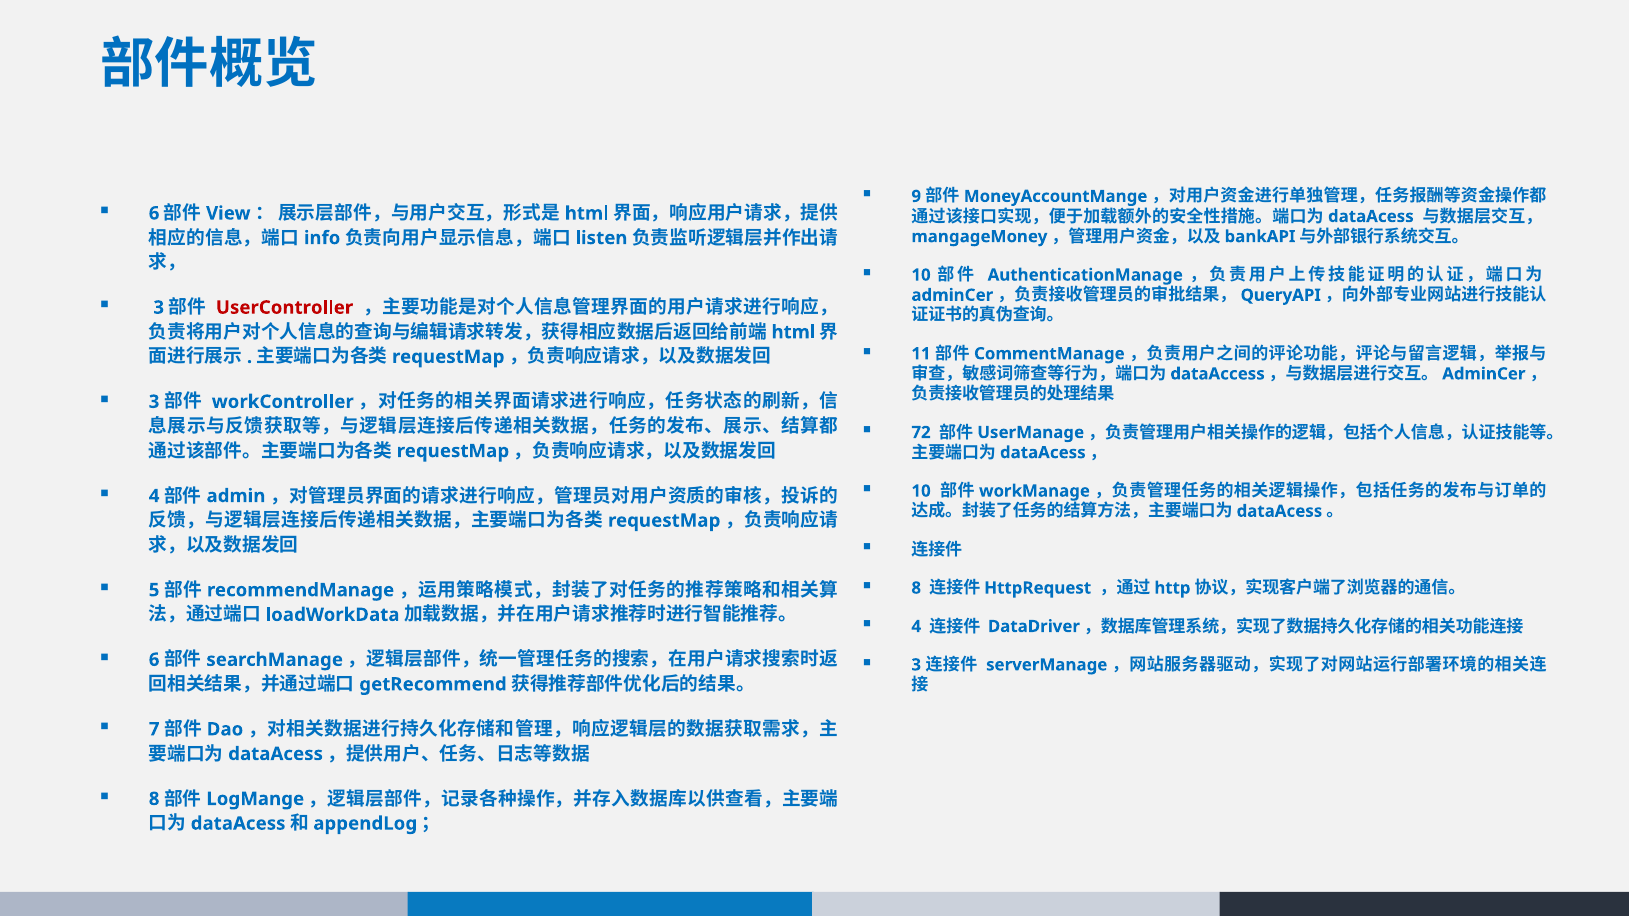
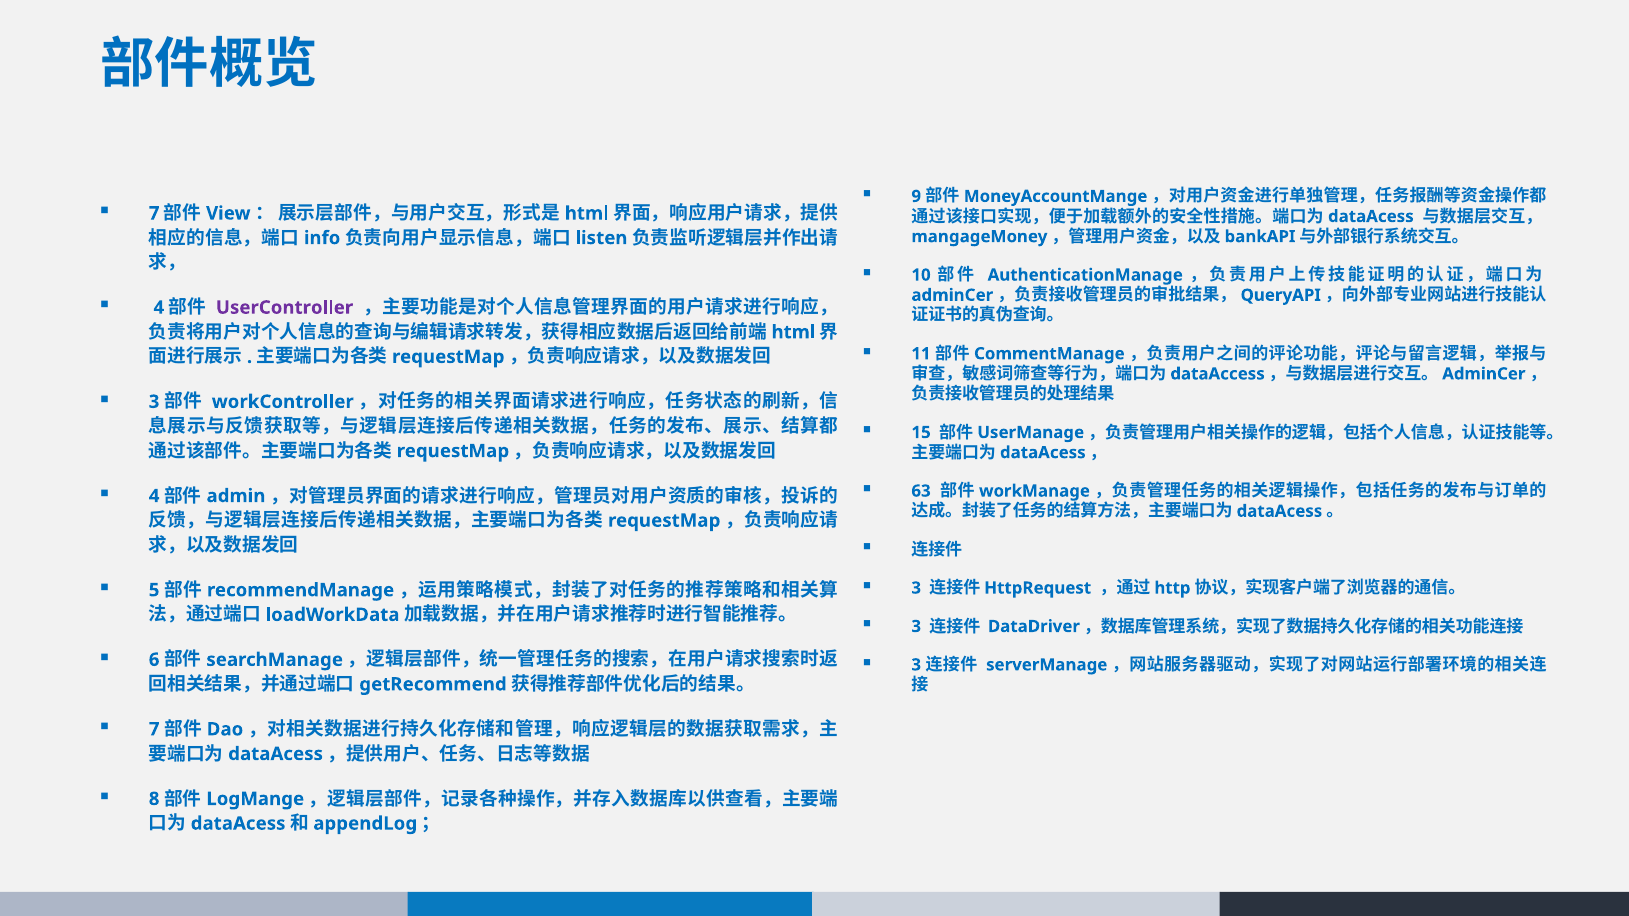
6 at (154, 213): 6 -> 7
3 at (159, 308): 3 -> 4
UserController colour: red -> purple
72: 72 -> 15
10 at (921, 491): 10 -> 63
8 at (916, 588): 8 -> 3
4 at (916, 627): 4 -> 3
